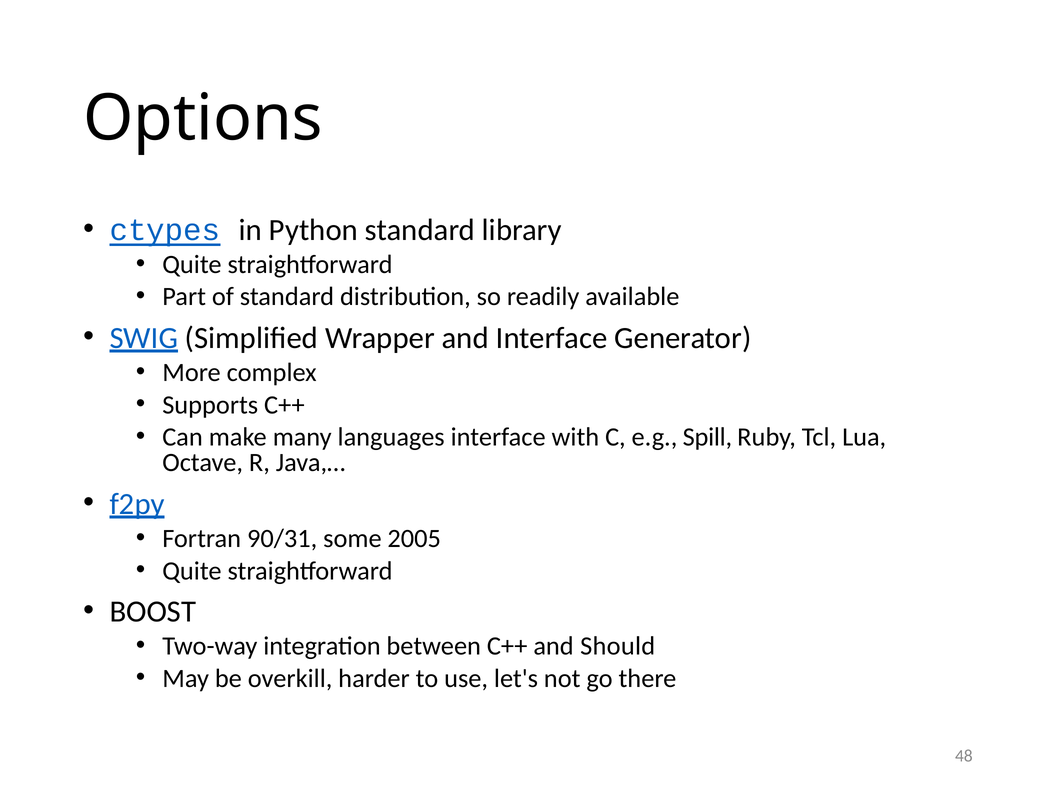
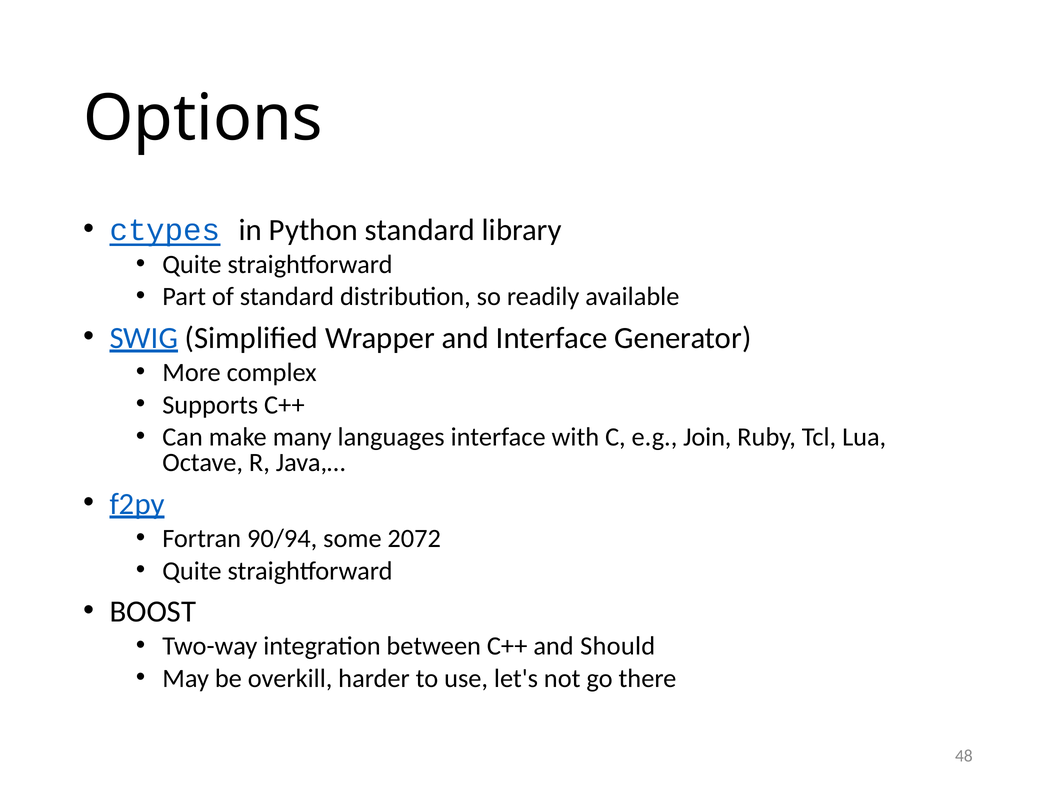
Spill: Spill -> Join
90/31: 90/31 -> 90/94
2005: 2005 -> 2072
